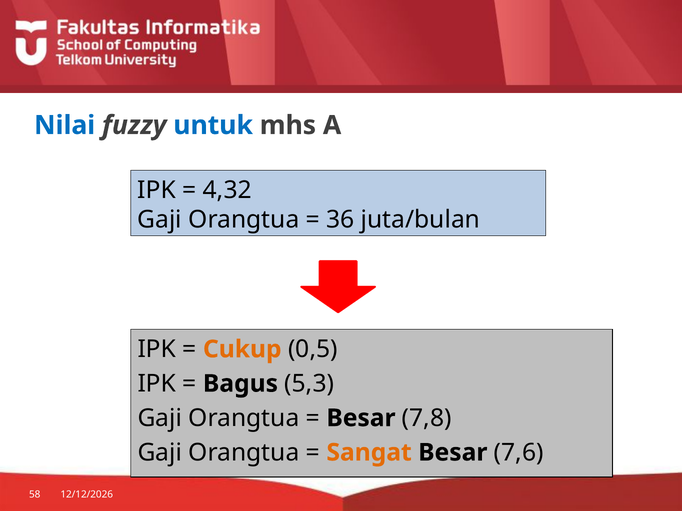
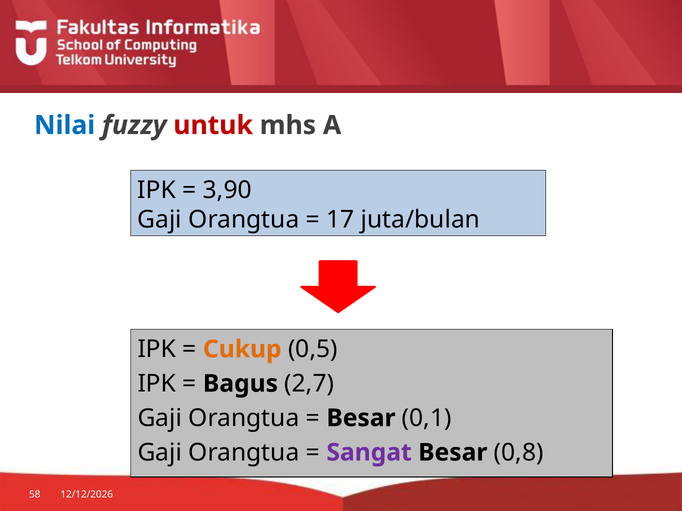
untuk colour: blue -> red
4,32: 4,32 -> 3,90
36: 36 -> 17
5,3: 5,3 -> 2,7
7,8: 7,8 -> 0,1
Sangat colour: orange -> purple
7,6: 7,6 -> 0,8
